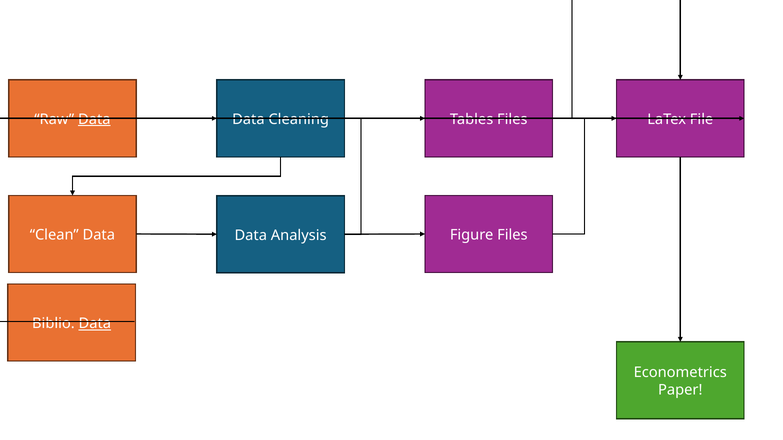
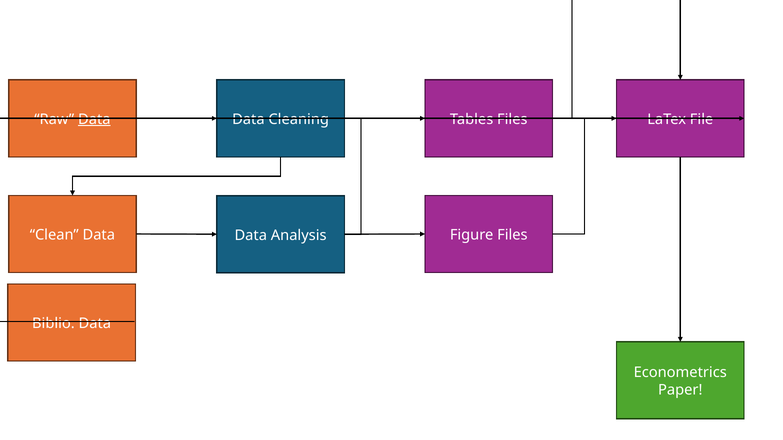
Data at (95, 324) underline: present -> none
